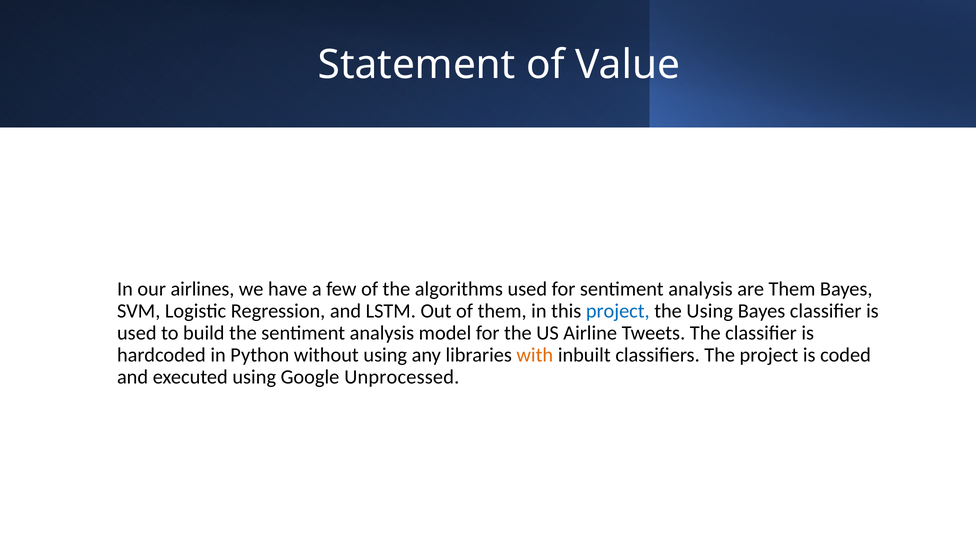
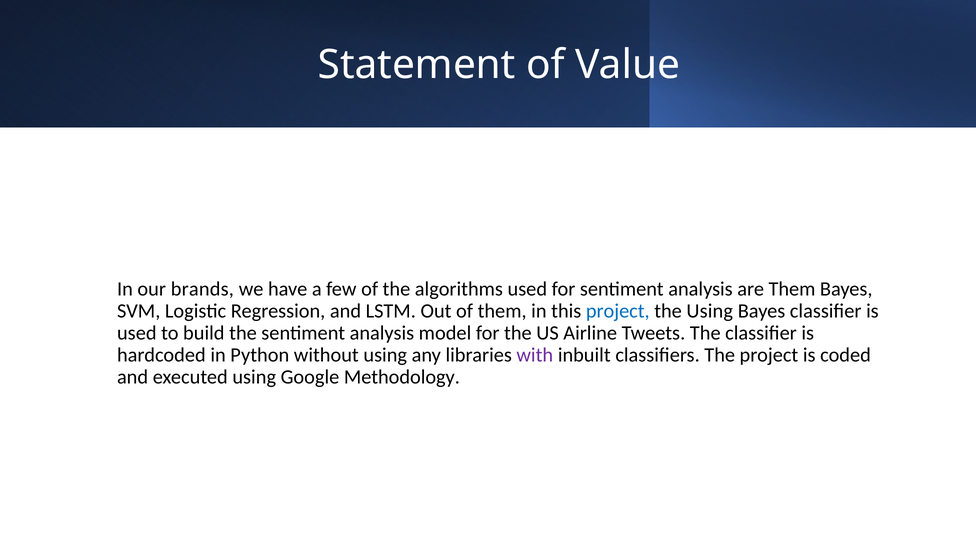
airlines: airlines -> brands
with colour: orange -> purple
Unprocessed: Unprocessed -> Methodology
